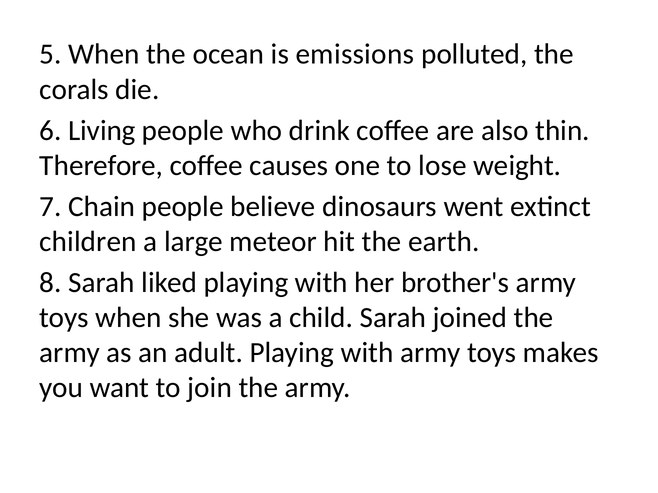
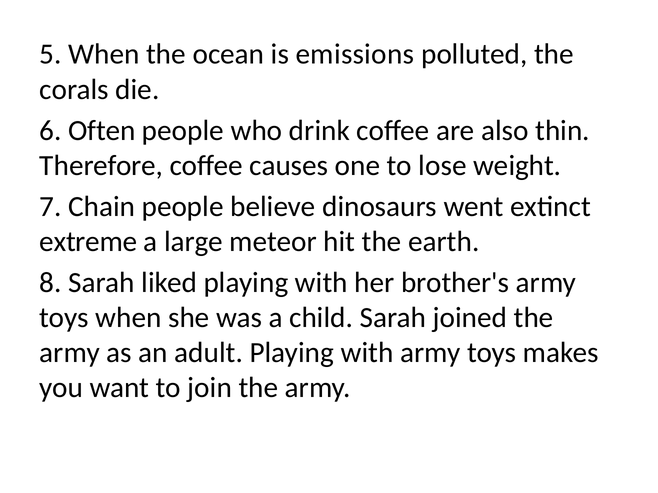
Living: Living -> Often
children: children -> extreme
